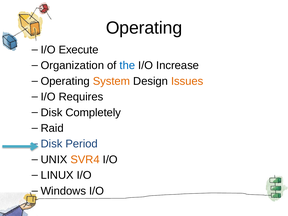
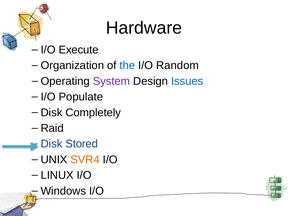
Operating at (144, 28): Operating -> Hardware
Increase: Increase -> Random
System colour: orange -> purple
Issues colour: orange -> blue
Requires: Requires -> Populate
Period: Period -> Stored
